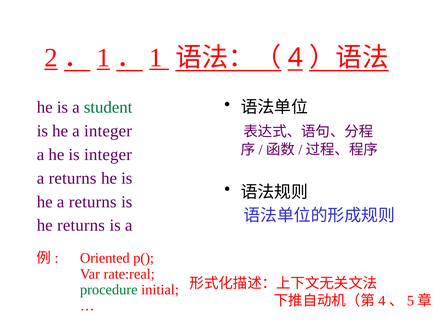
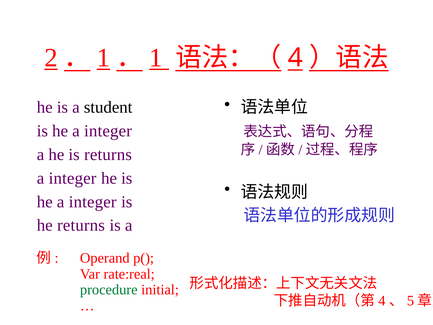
student colour: green -> black
is integer: integer -> returns
returns at (73, 178): returns -> integer
returns at (93, 202): returns -> integer
Oriented: Oriented -> Operand
